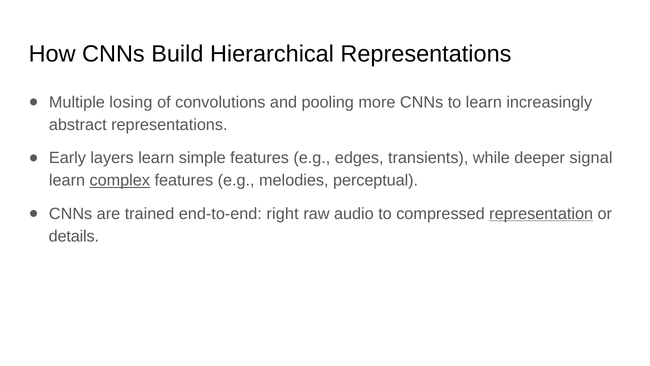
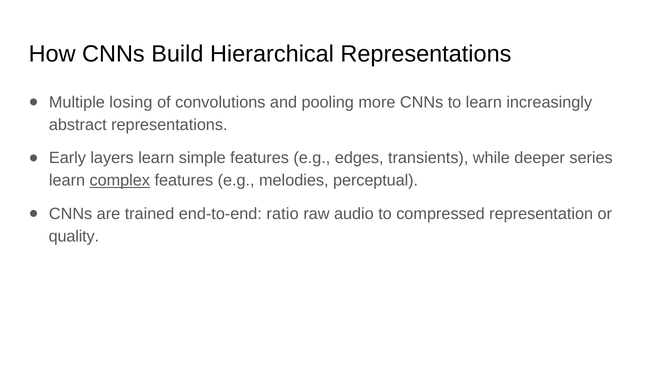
signal: signal -> series
right: right -> ratio
representation underline: present -> none
details: details -> quality
